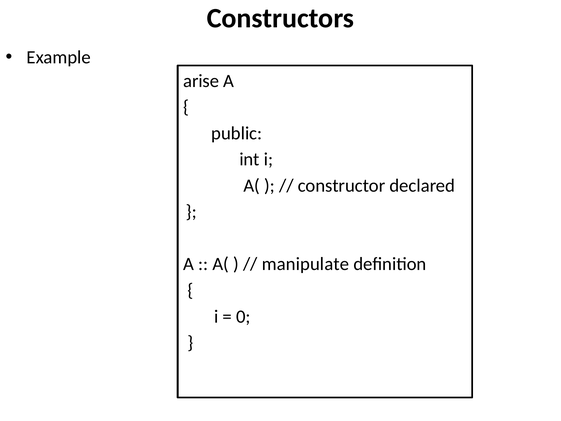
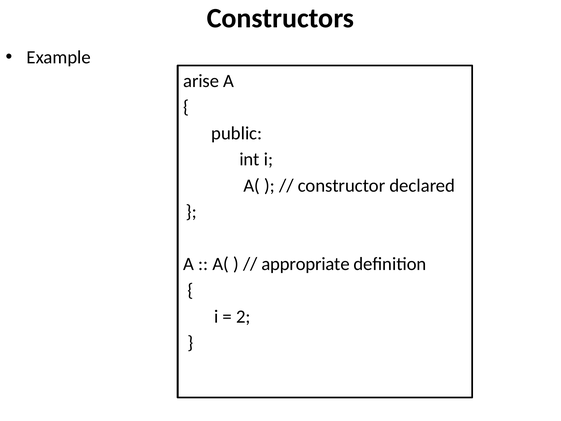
manipulate: manipulate -> appropriate
0: 0 -> 2
